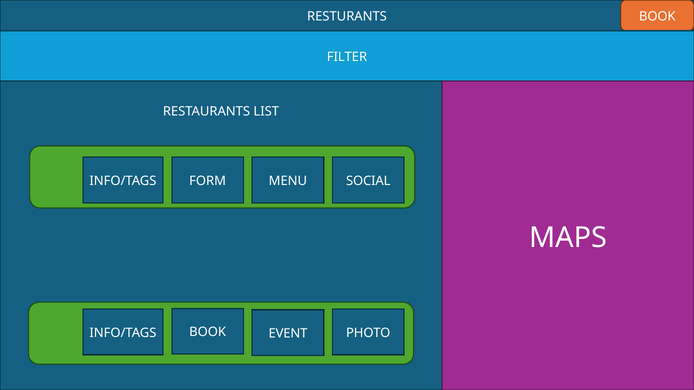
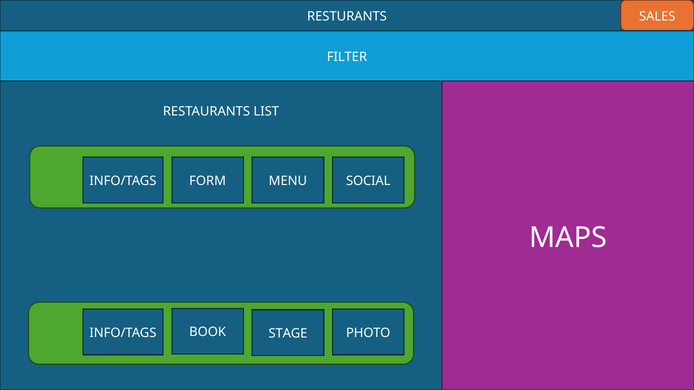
RESTURANTS BOOK: BOOK -> SALES
EVENT: EVENT -> STAGE
